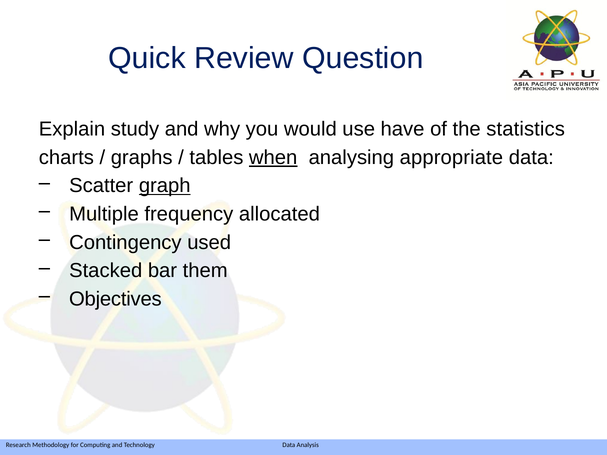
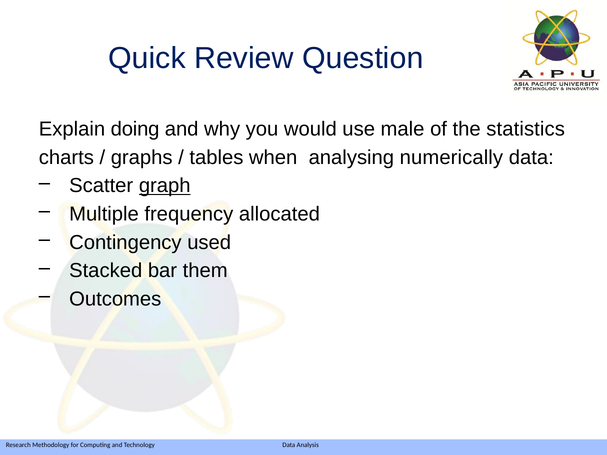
study: study -> doing
have: have -> male
when underline: present -> none
appropriate: appropriate -> numerically
Objectives: Objectives -> Outcomes
